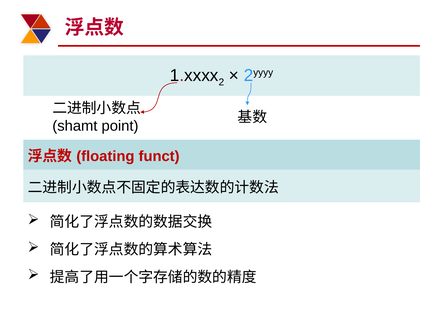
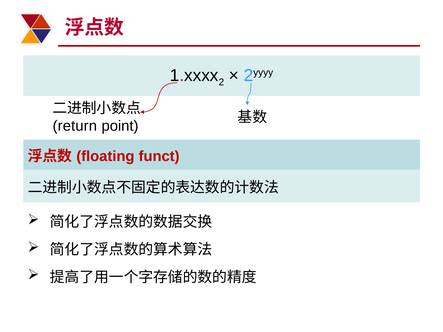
shamt: shamt -> return
